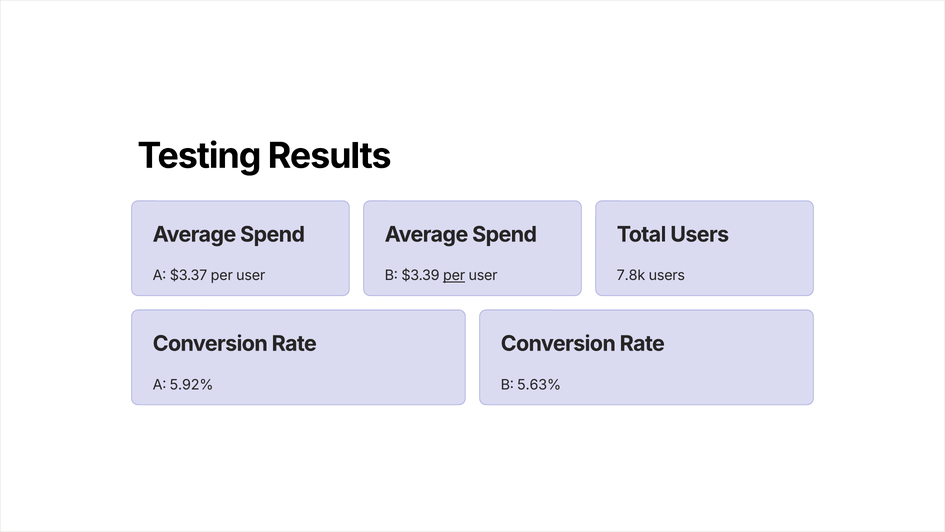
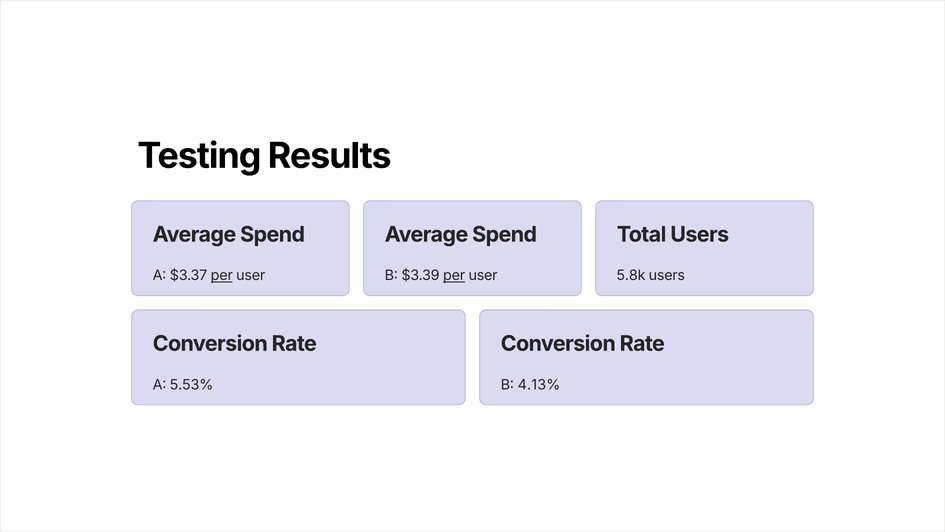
per at (222, 275) underline: none -> present
7.8k: 7.8k -> 5.8k
5.92%: 5.92% -> 5.53%
5.63%: 5.63% -> 4.13%
